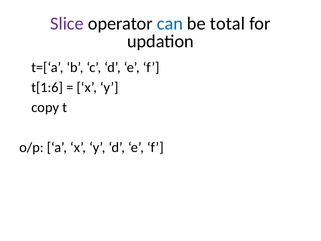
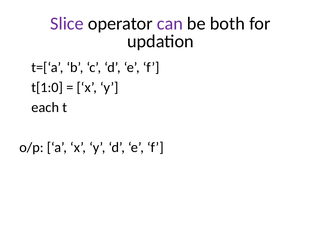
can colour: blue -> purple
total: total -> both
t[1:6: t[1:6 -> t[1:0
copy: copy -> each
